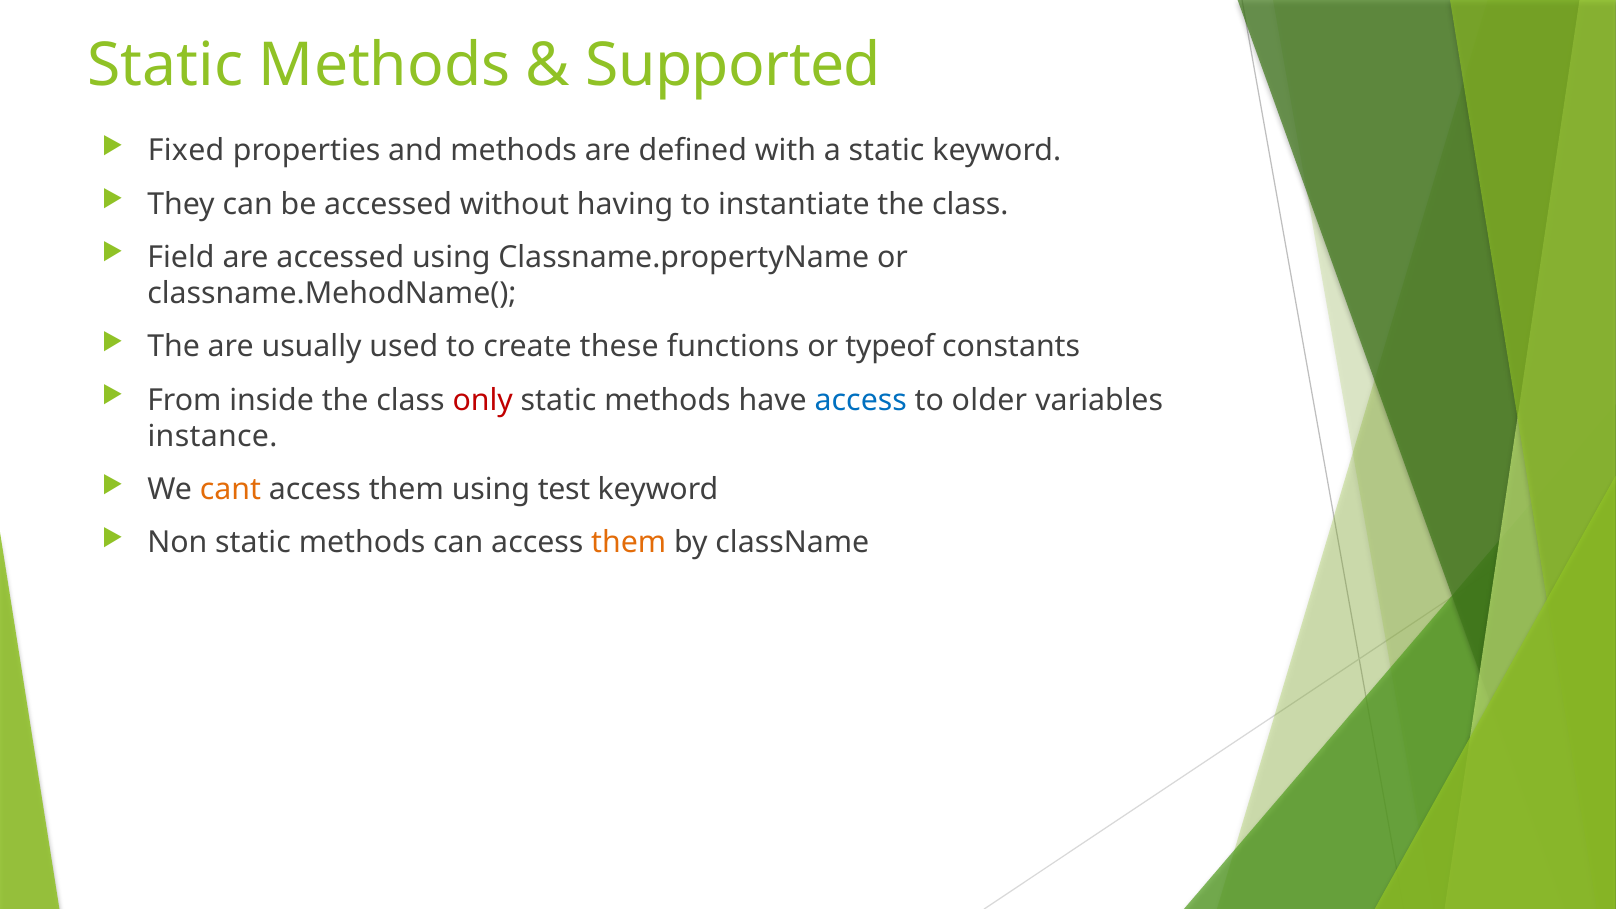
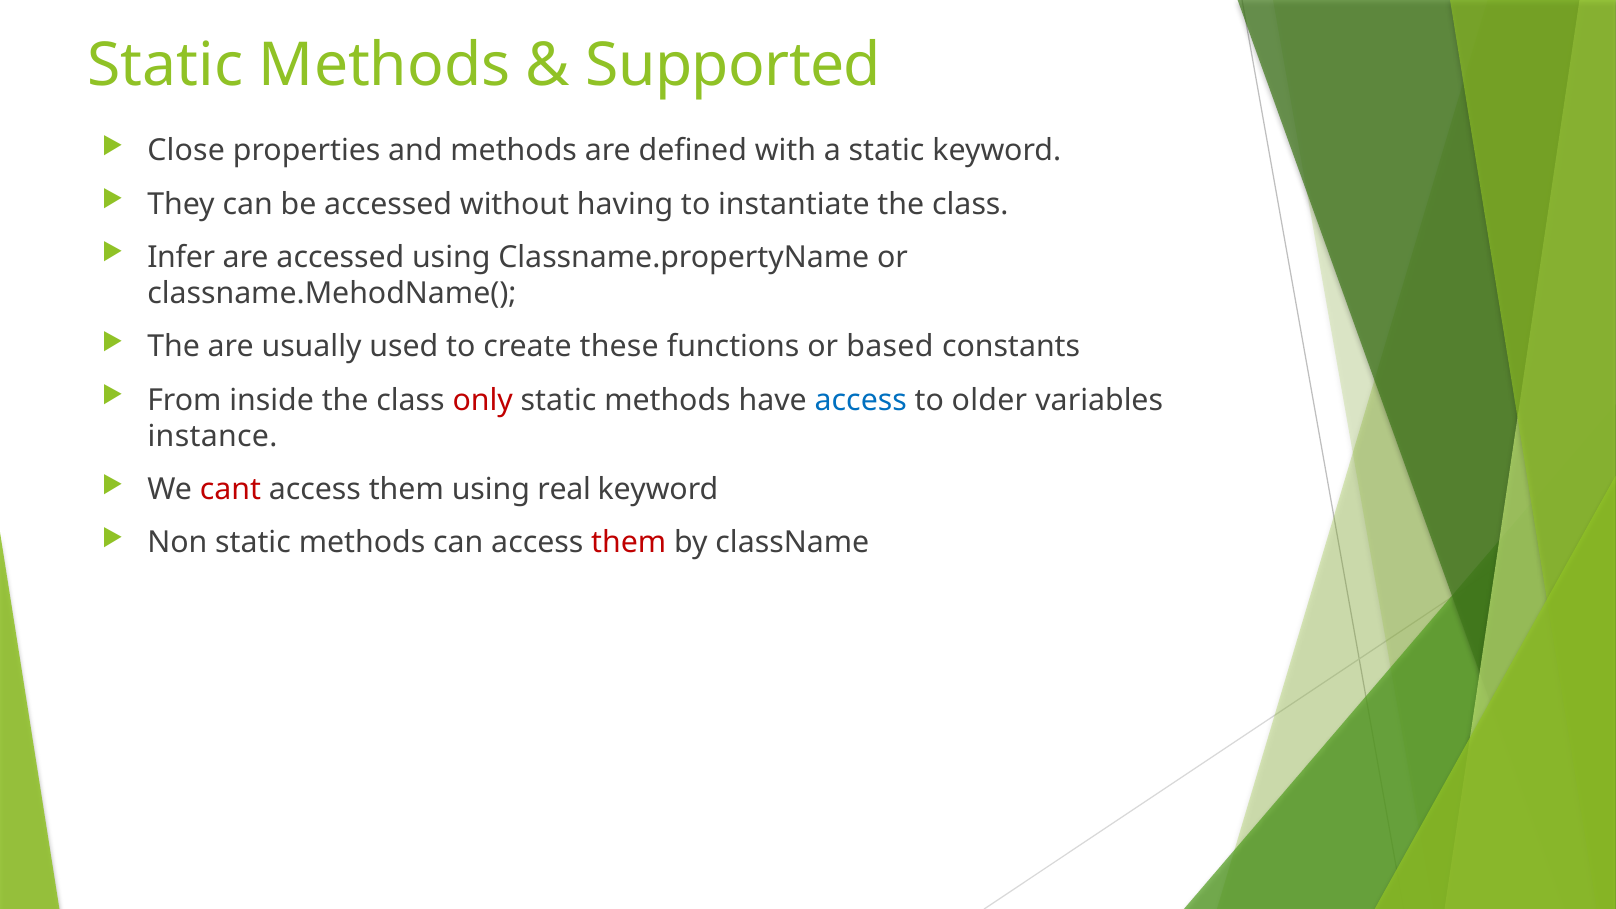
Fixed: Fixed -> Close
Field: Field -> Infer
typeof: typeof -> based
cant colour: orange -> red
test: test -> real
them at (629, 543) colour: orange -> red
